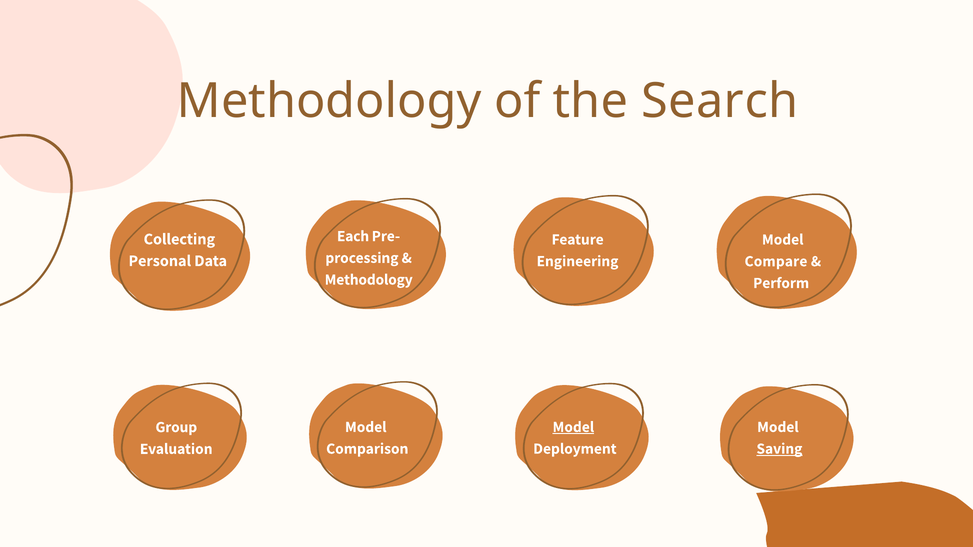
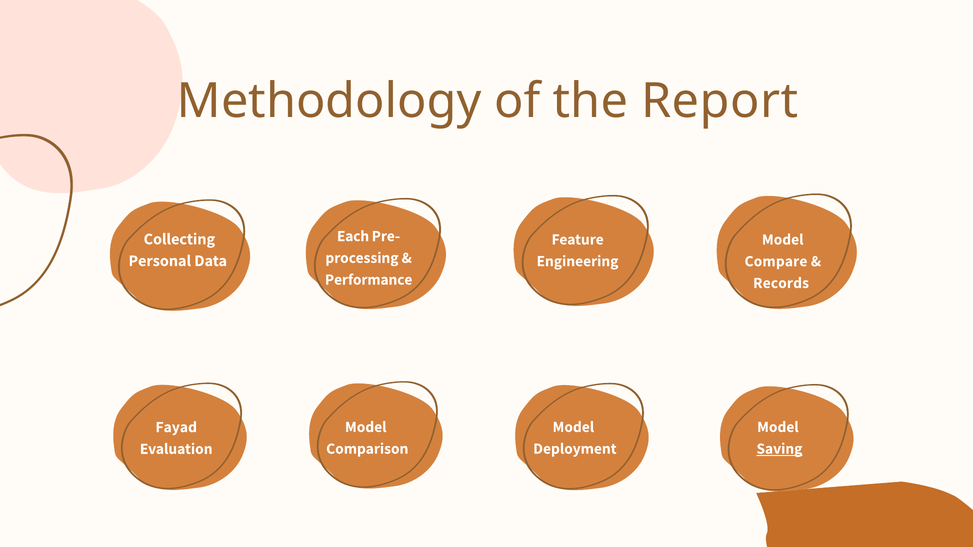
Search: Search -> Report
Methodology at (369, 280): Methodology -> Performance
Perform: Perform -> Records
Model at (573, 427) underline: present -> none
Group: Group -> Fayad
